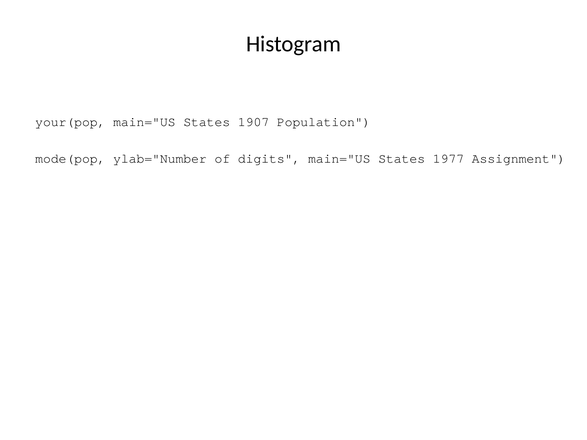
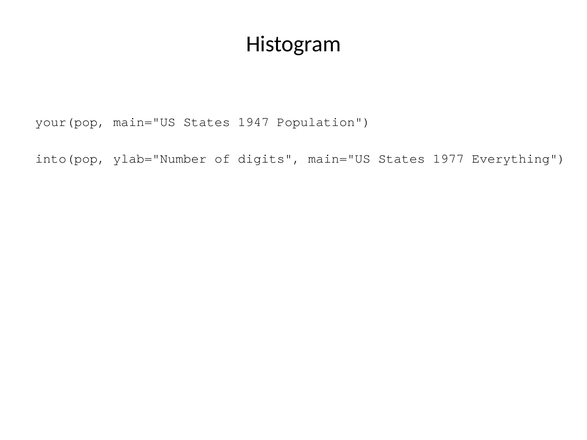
1907: 1907 -> 1947
mode(pop: mode(pop -> into(pop
Assignment: Assignment -> Everything
